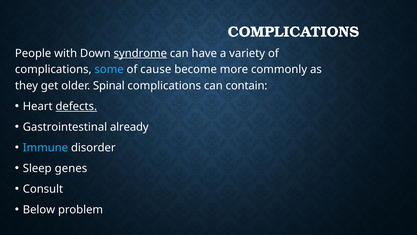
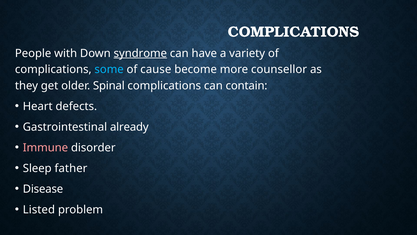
commonly: commonly -> counsellor
defects underline: present -> none
Immune colour: light blue -> pink
genes: genes -> father
Consult: Consult -> Disease
Below: Below -> Listed
